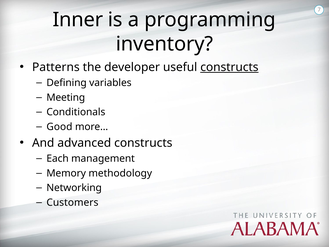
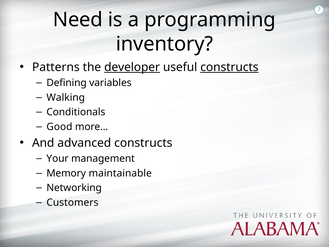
Inner: Inner -> Need
developer underline: none -> present
Meeting: Meeting -> Walking
Each: Each -> Your
methodology: methodology -> maintainable
